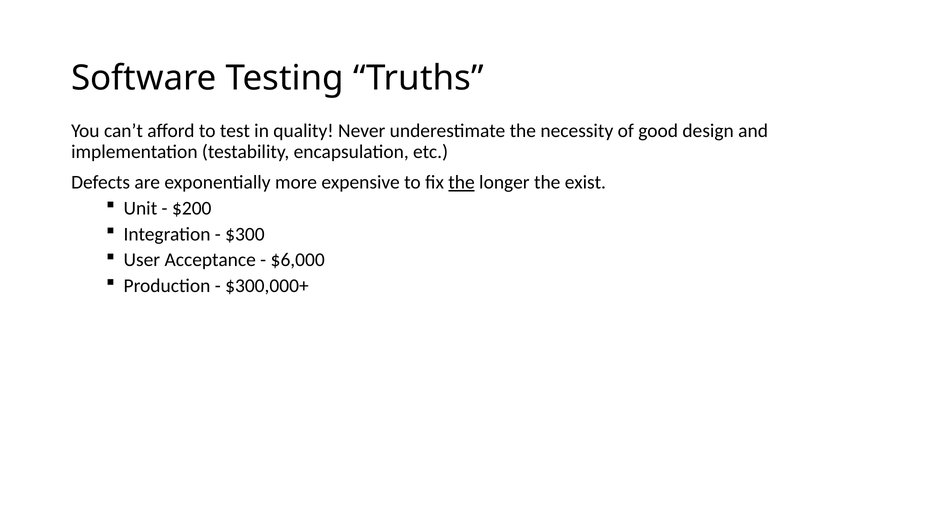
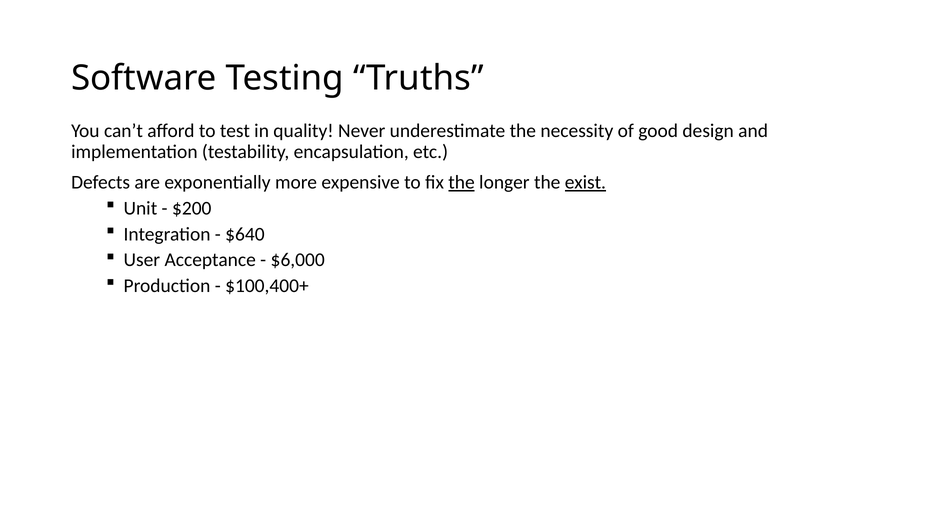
exist underline: none -> present
$300: $300 -> $640
$300,000+: $300,000+ -> $100,400+
